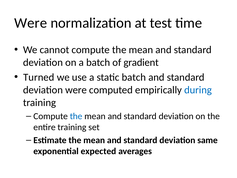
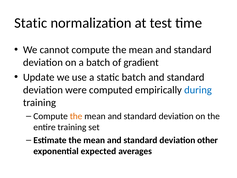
Were at (31, 23): Were -> Static
Turned: Turned -> Update
the at (76, 116) colour: blue -> orange
same: same -> other
